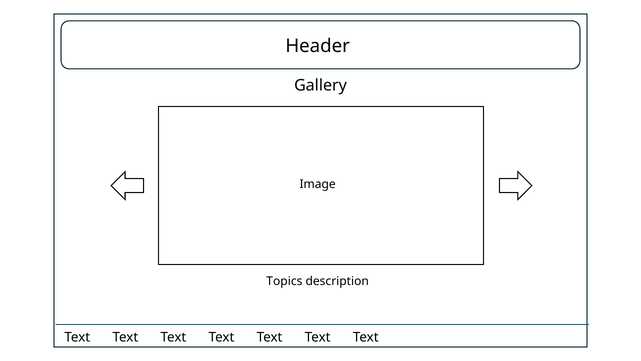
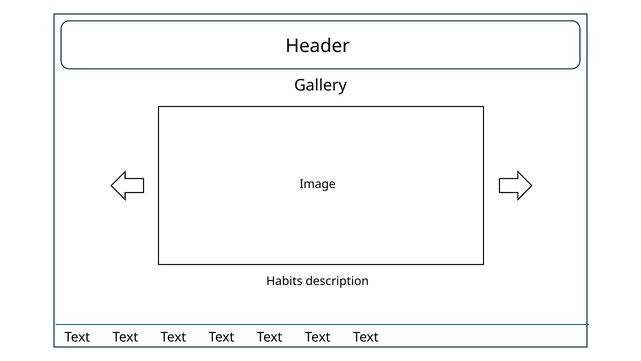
Topics: Topics -> Habits
